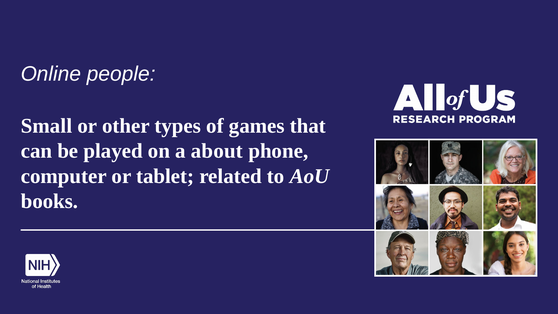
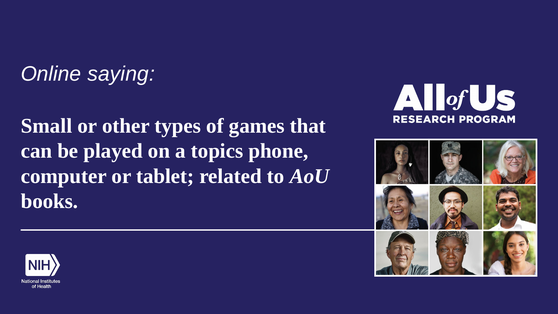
people: people -> saying
about: about -> topics
